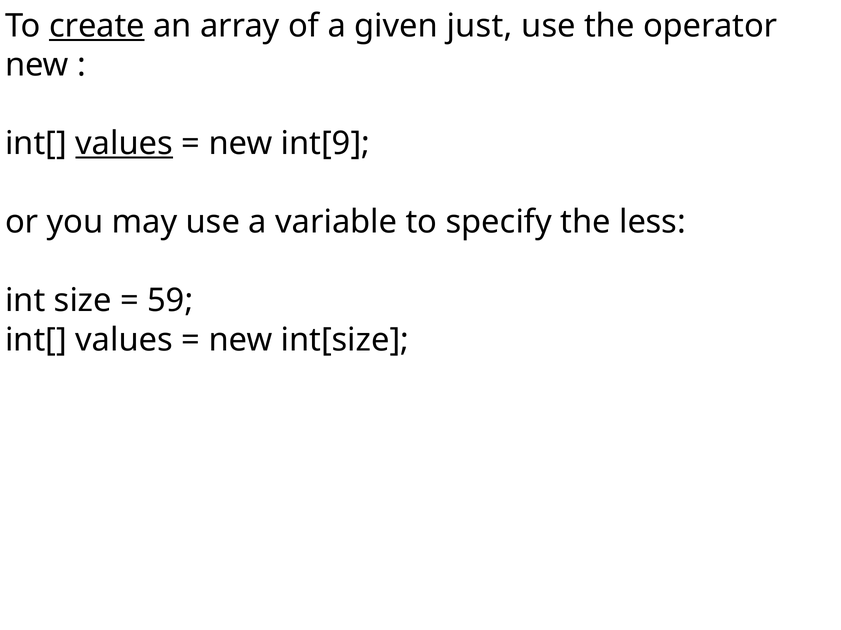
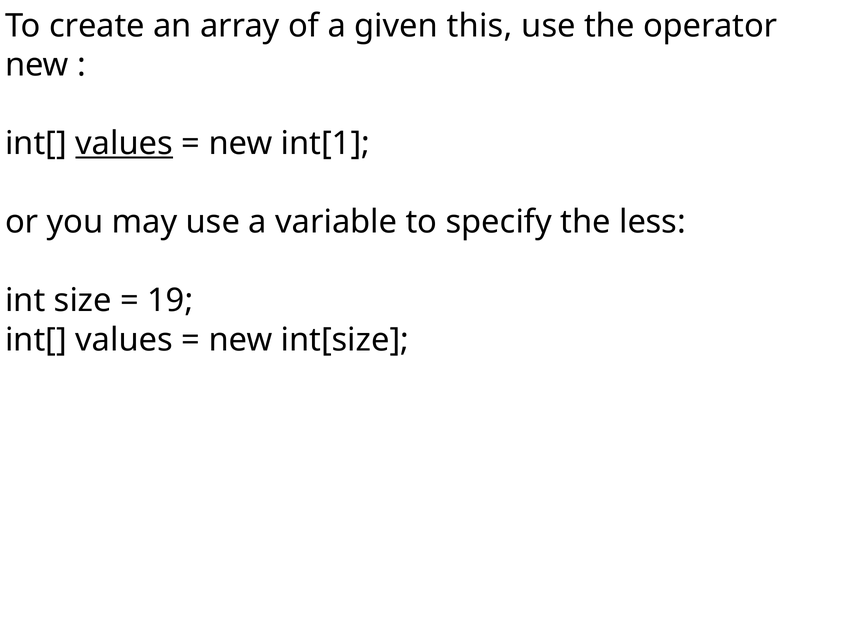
create underline: present -> none
just: just -> this
int[9: int[9 -> int[1
59: 59 -> 19
